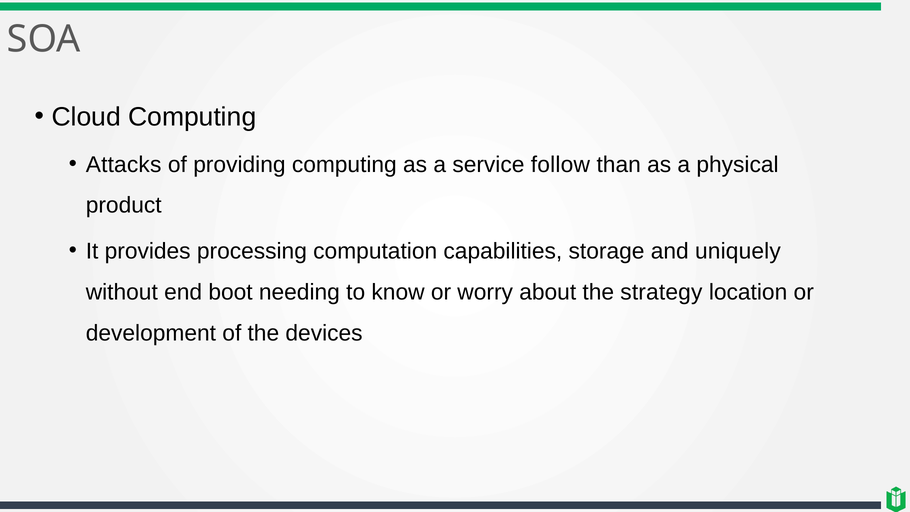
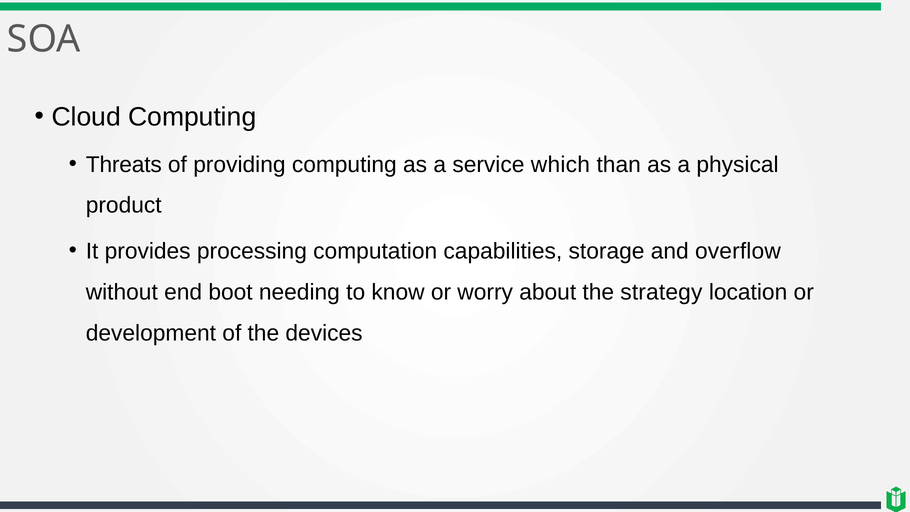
Attacks: Attacks -> Threats
follow: follow -> which
uniquely: uniquely -> overflow
